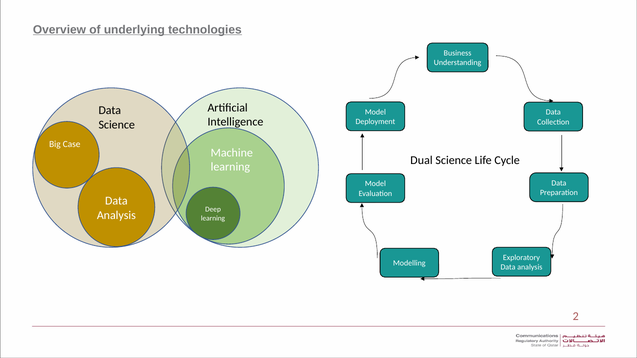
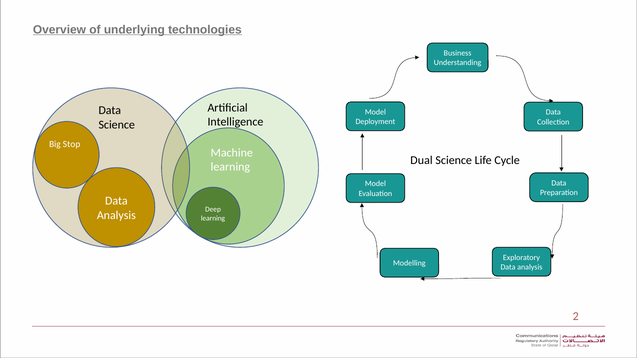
Case: Case -> Stop
